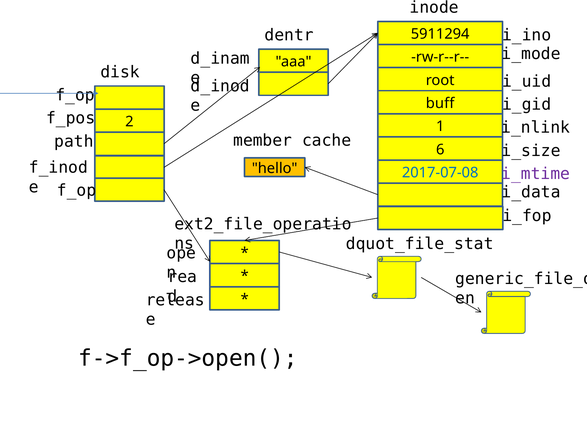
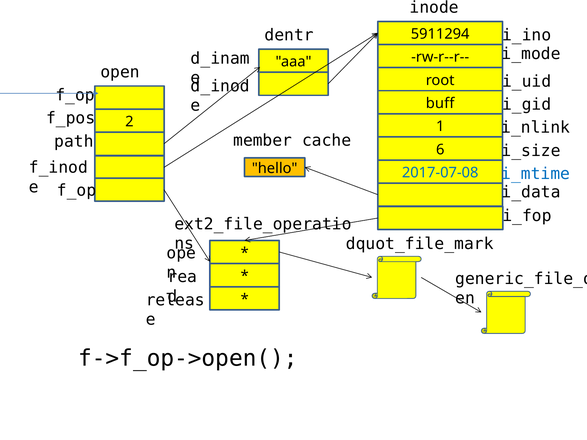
disk: disk -> open
i_mtime colour: purple -> blue
dquot_file_stat: dquot_file_stat -> dquot_file_mark
